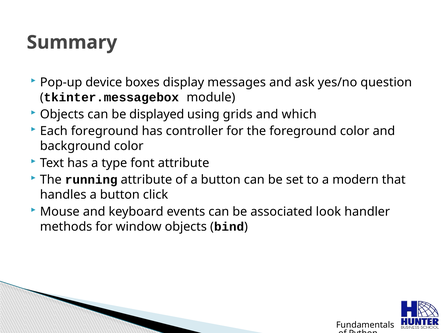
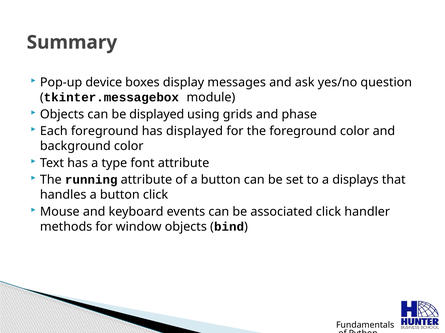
which: which -> phase
has controller: controller -> displayed
modern: modern -> displays
associated look: look -> click
